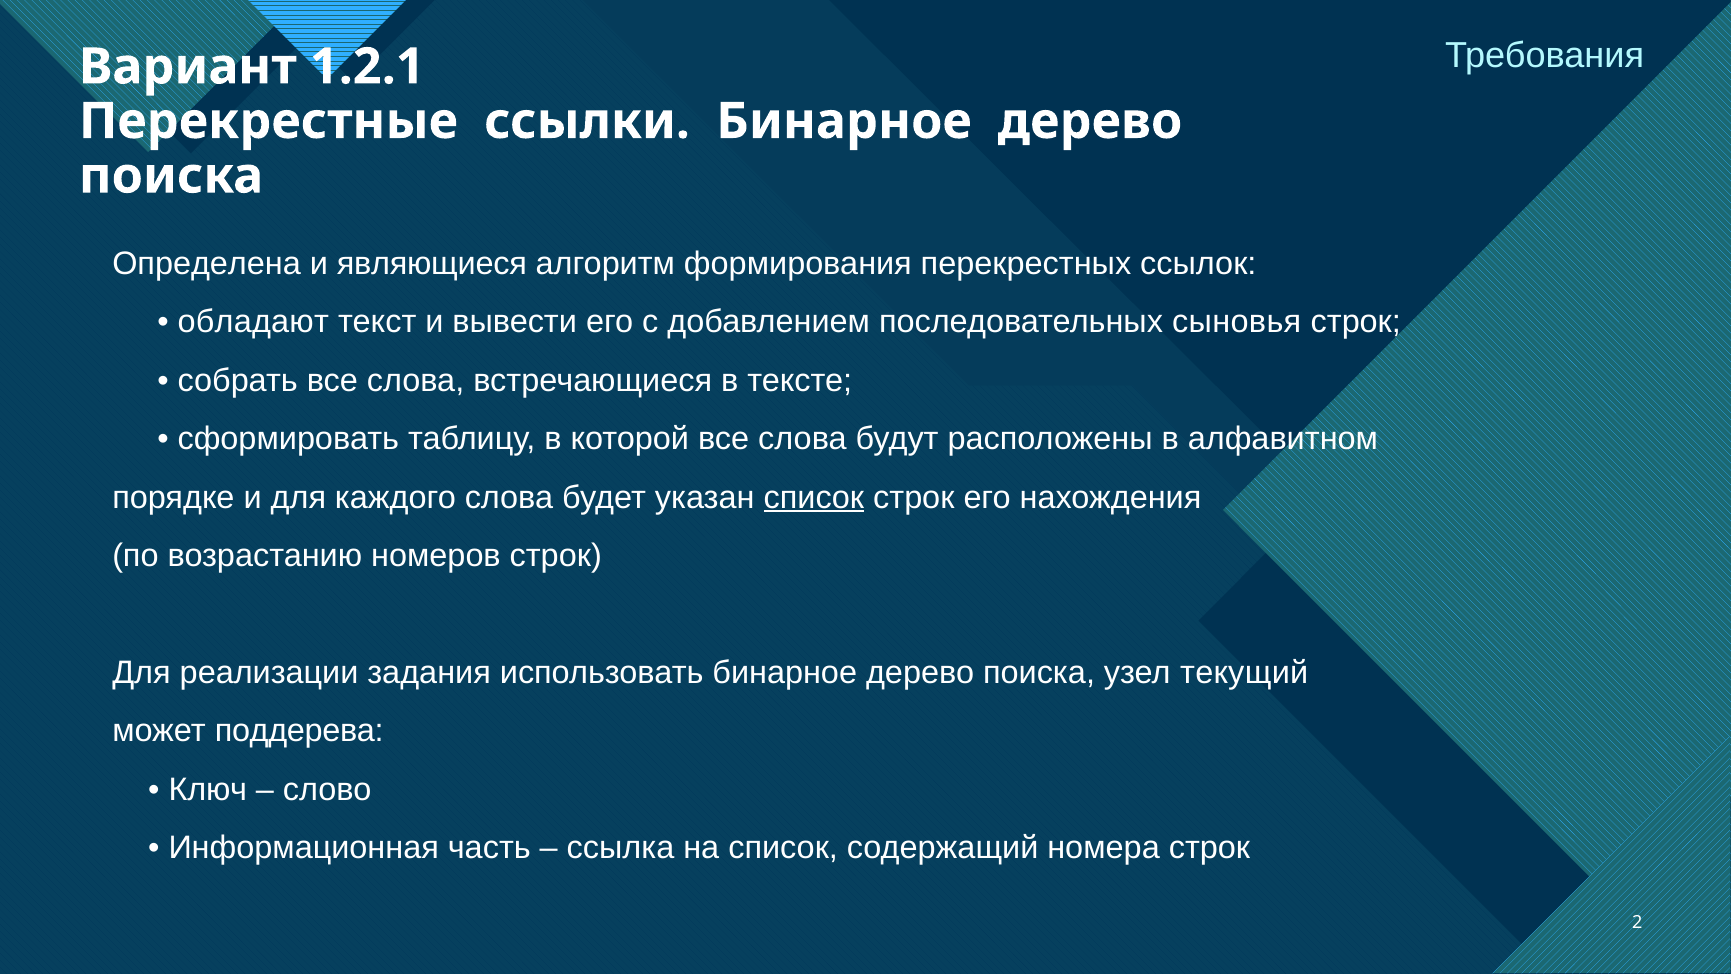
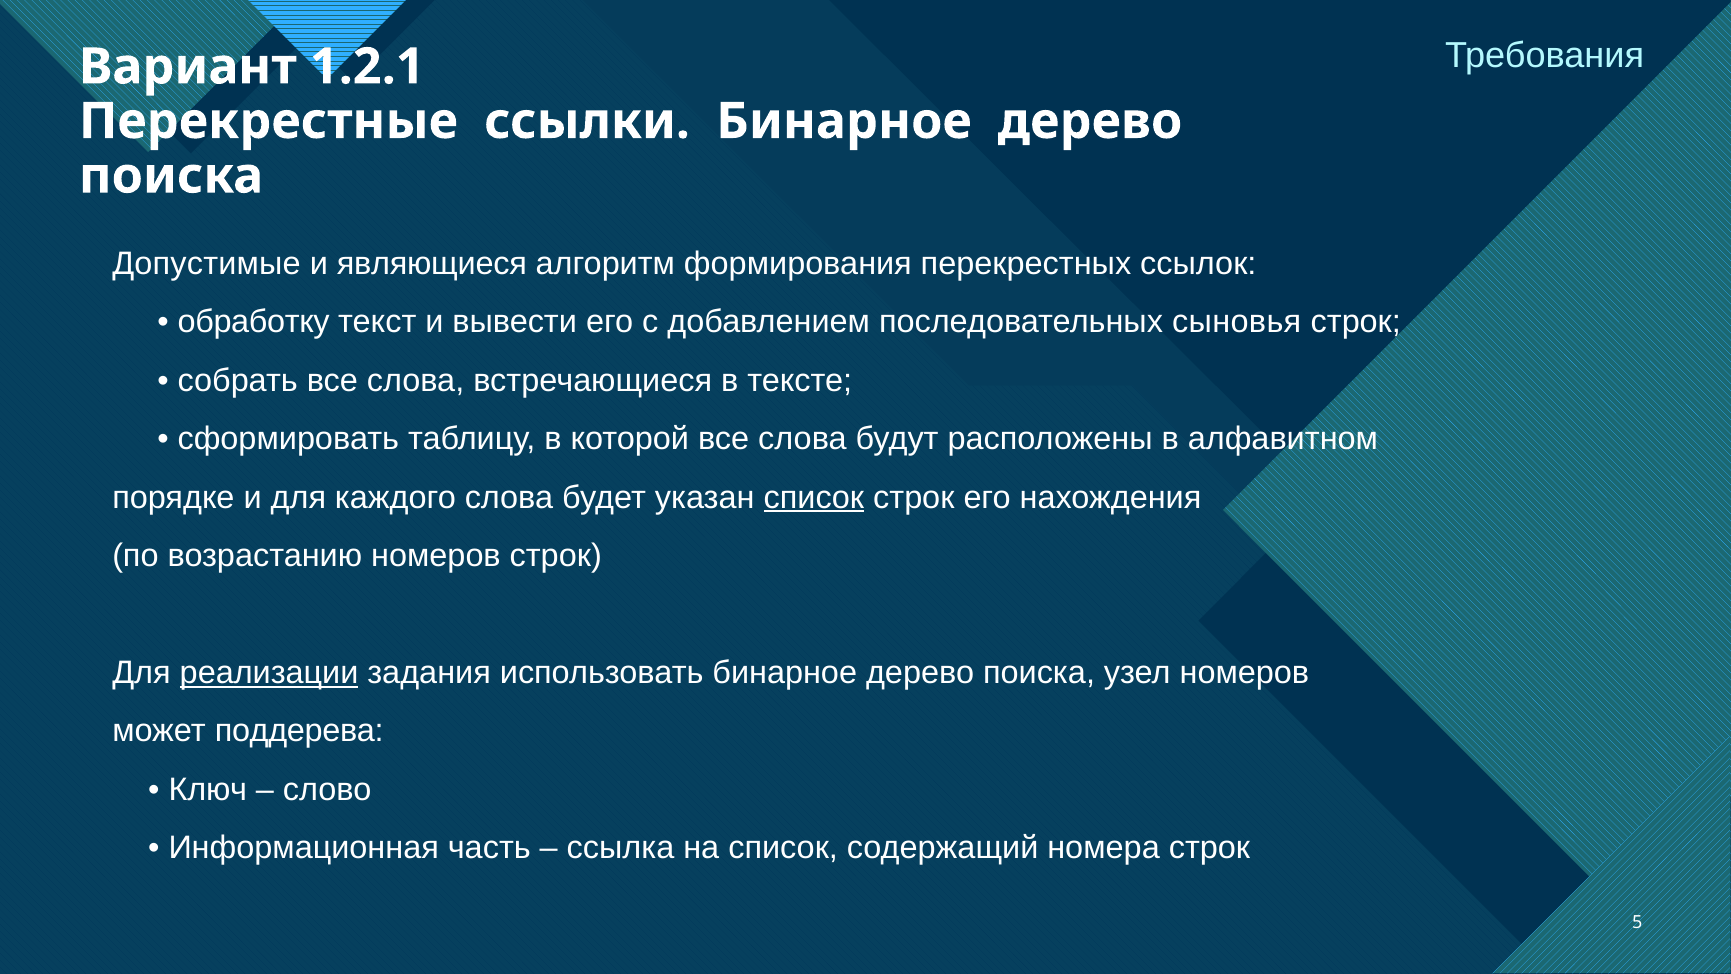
Определена: Определена -> Допустимые
обладают: обладают -> обработку
реализации underline: none -> present
узел текущий: текущий -> номеров
2: 2 -> 5
